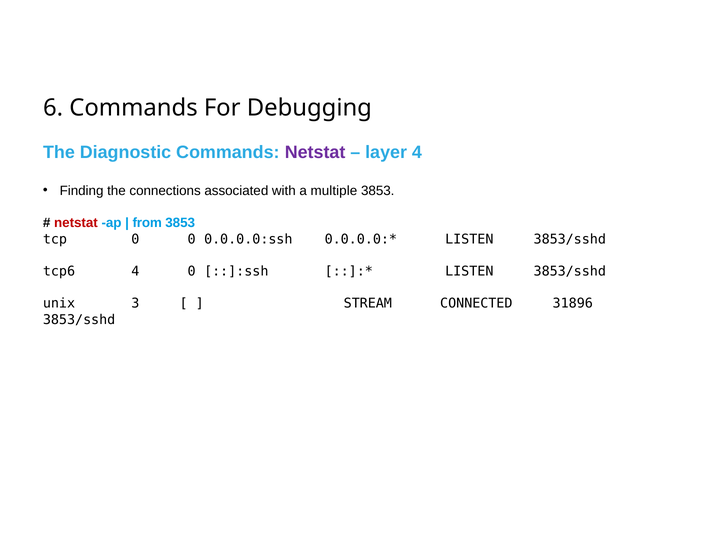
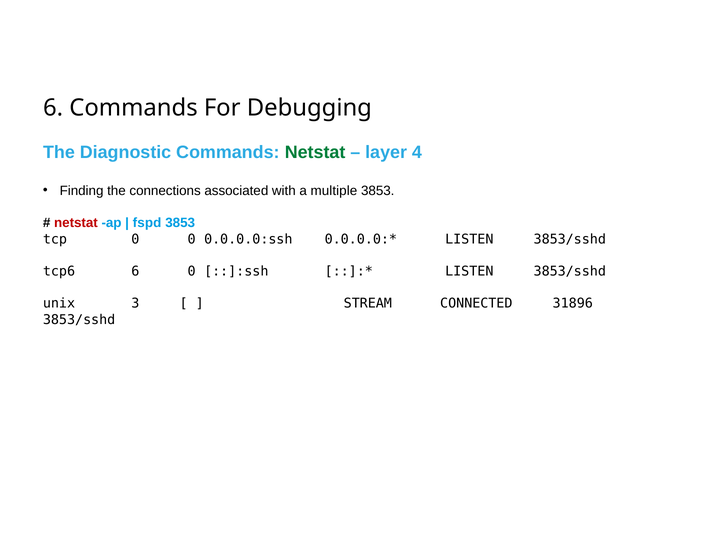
Netstat at (315, 152) colour: purple -> green
from: from -> fspd
tcp6 4: 4 -> 6
